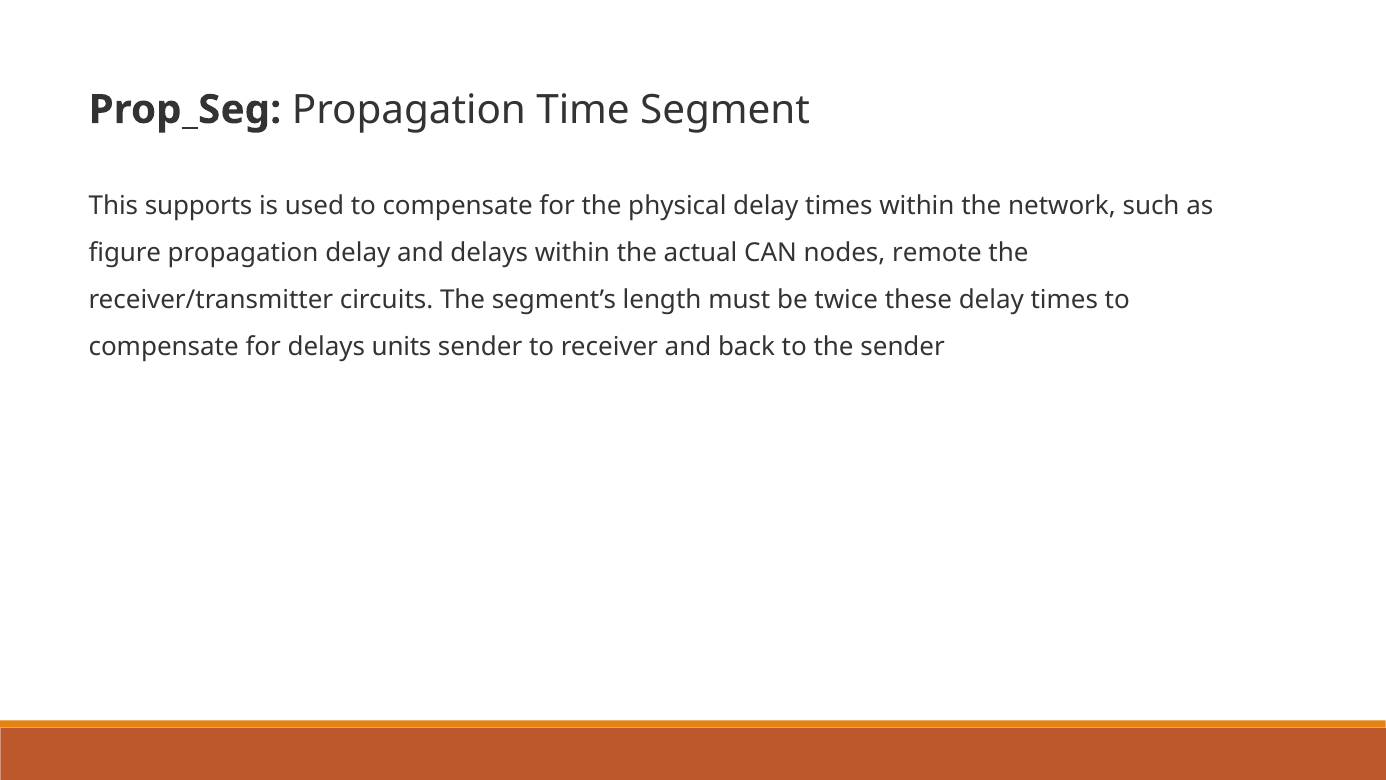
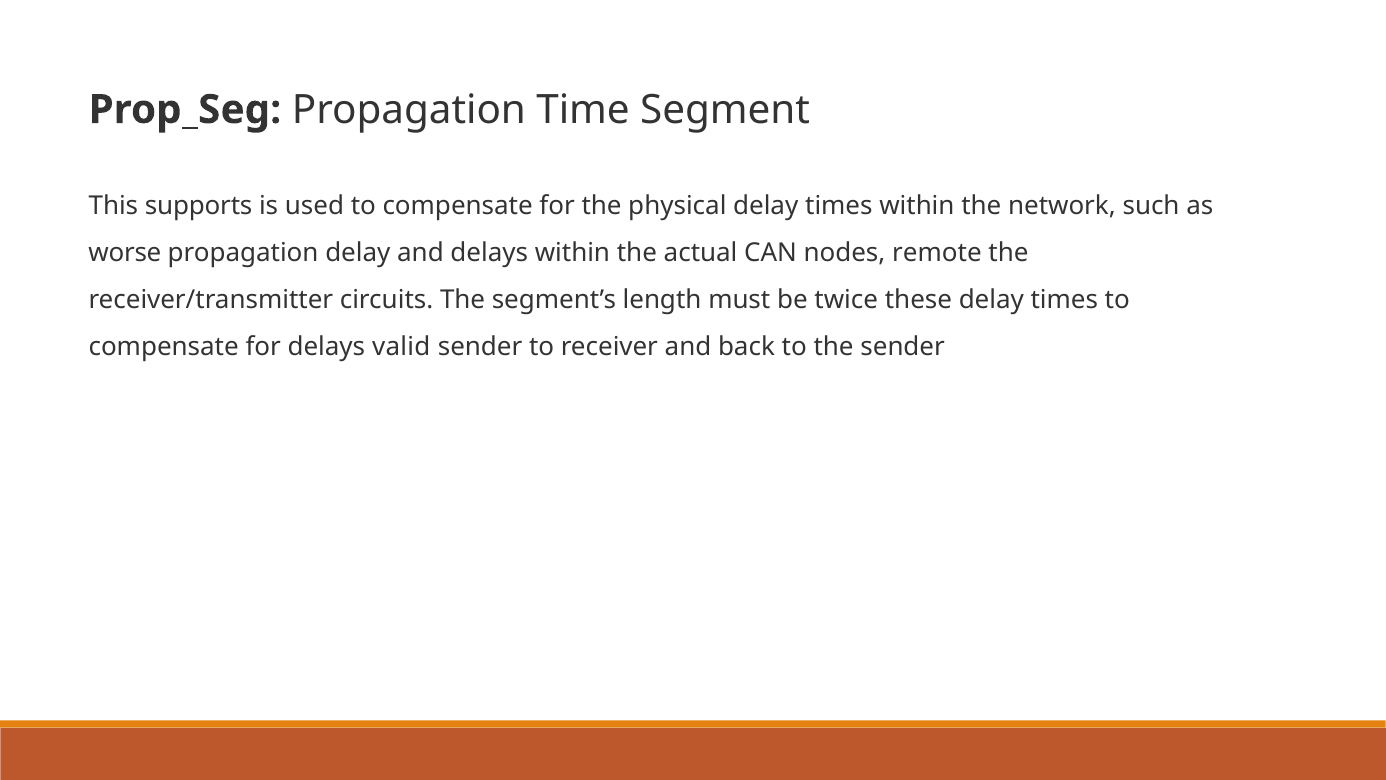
figure: figure -> worse
units: units -> valid
